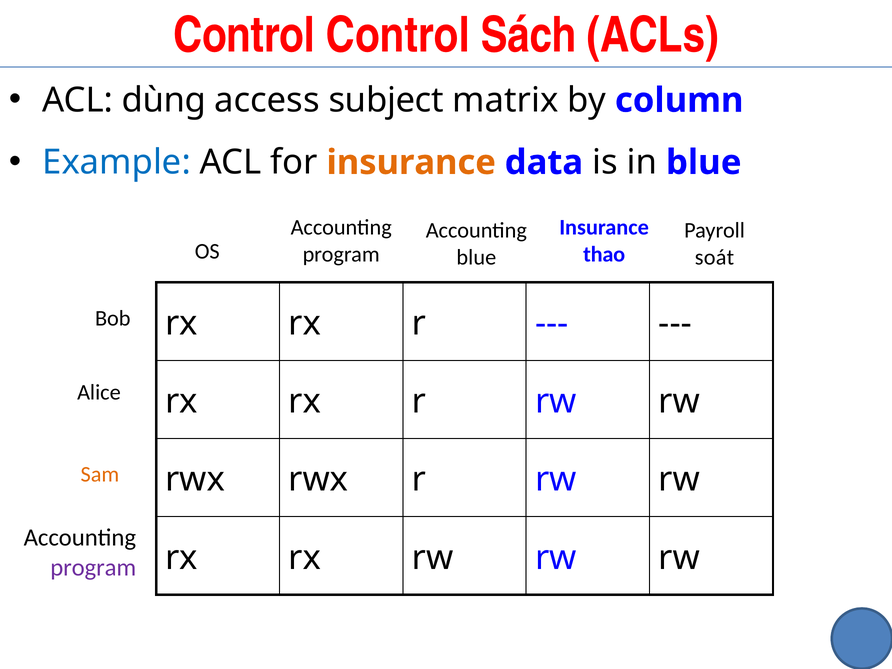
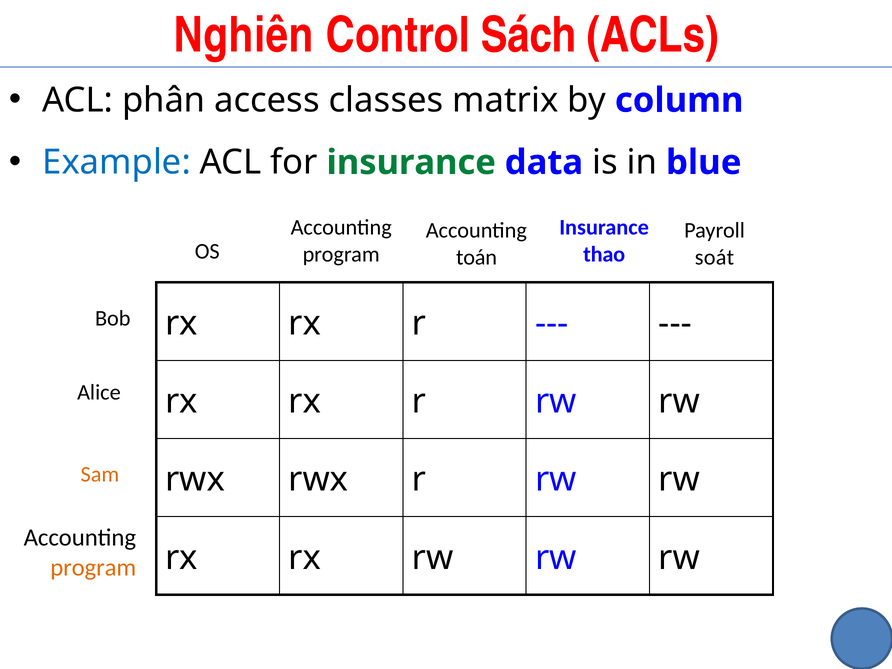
Control at (244, 36): Control -> Nghiên
dùng: dùng -> phân
subject: subject -> classes
insurance at (411, 163) colour: orange -> green
blue at (476, 257): blue -> toán
program at (93, 567) colour: purple -> orange
